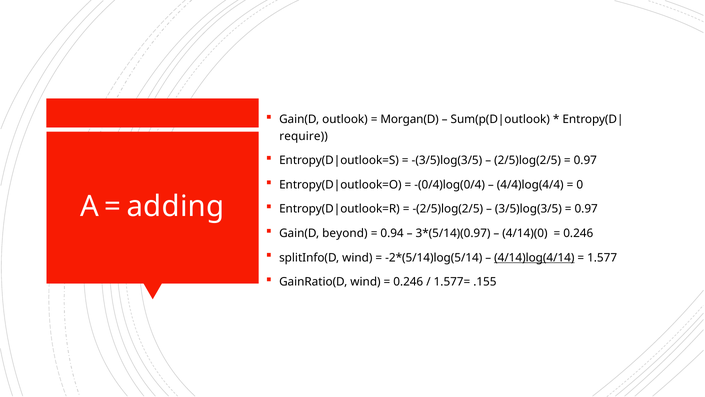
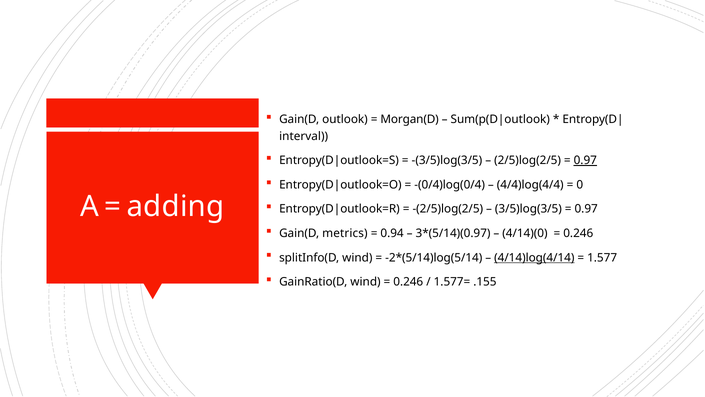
require: require -> interval
0.97 at (585, 160) underline: none -> present
beyond: beyond -> metrics
